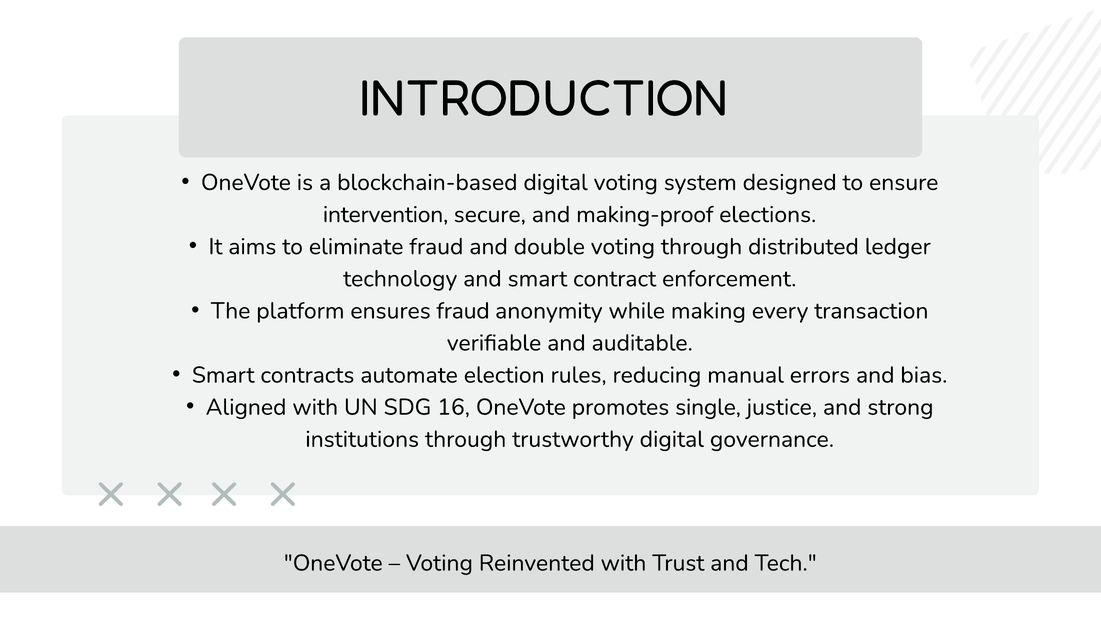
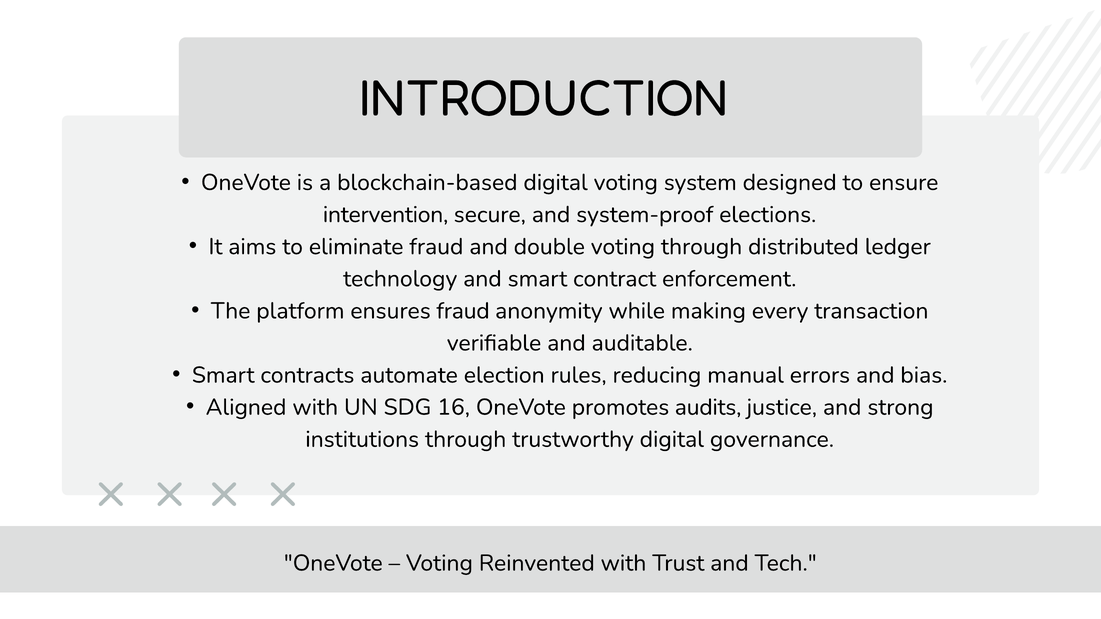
making-proof: making-proof -> system-proof
single: single -> audits
